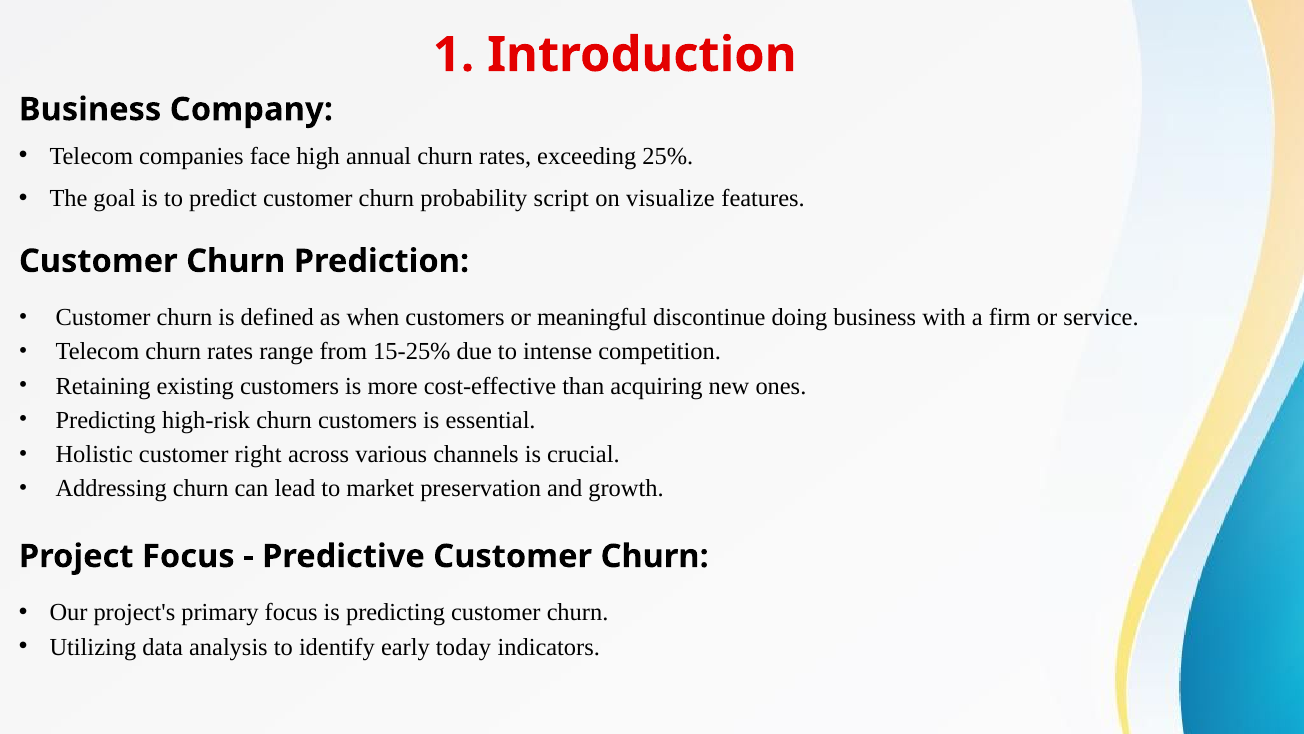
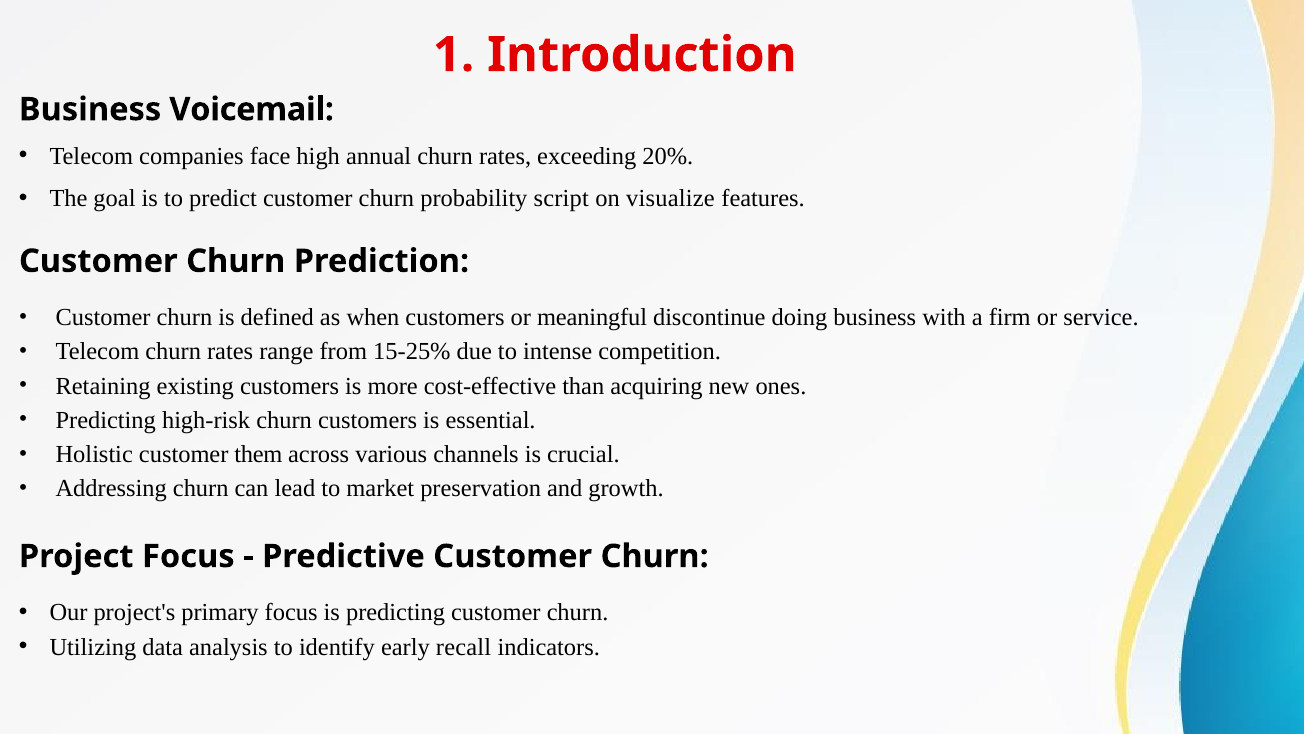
Company: Company -> Voicemail
25%: 25% -> 20%
right: right -> them
today: today -> recall
